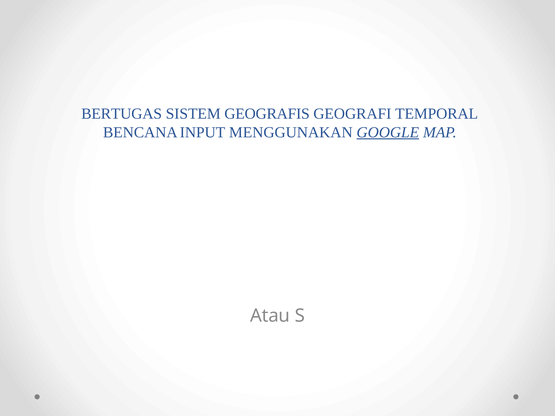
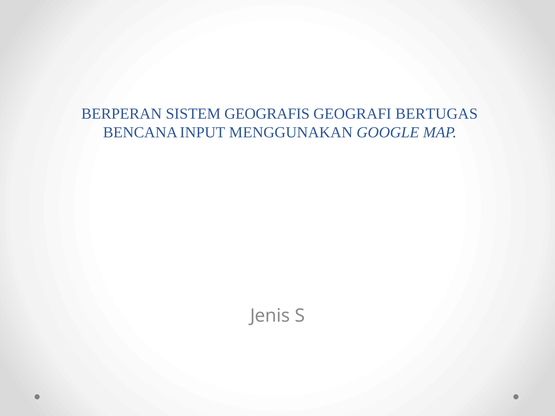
BERTUGAS: BERTUGAS -> BERPERAN
TEMPORAL: TEMPORAL -> BERTUGAS
GOOGLE underline: present -> none
Atau: Atau -> Jenis
